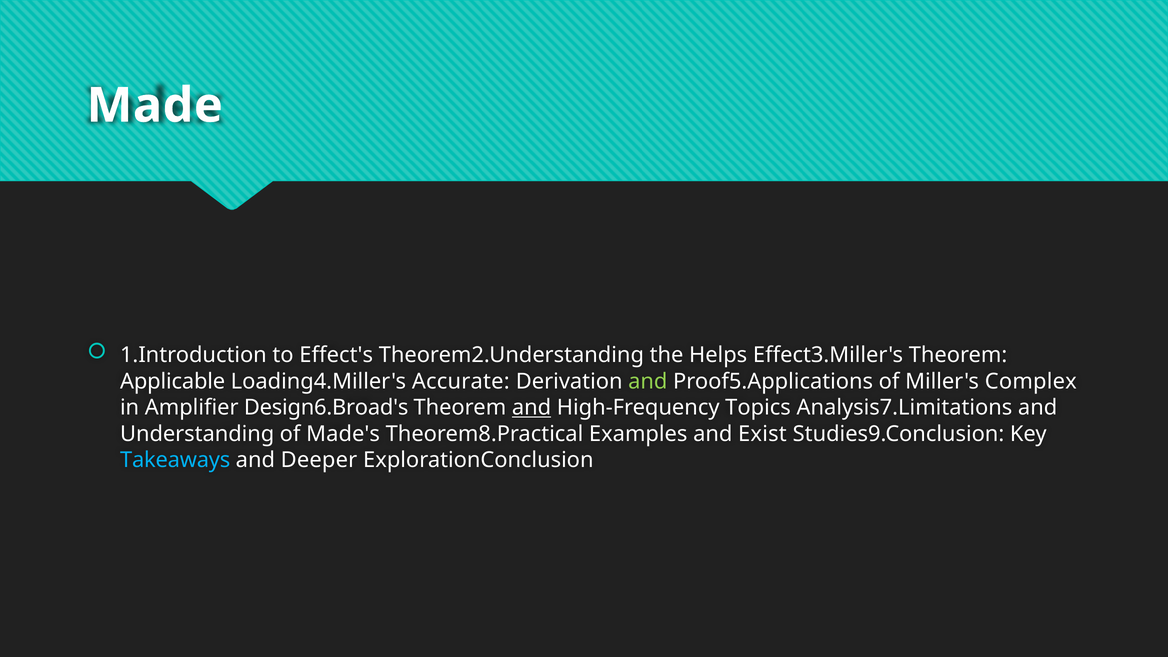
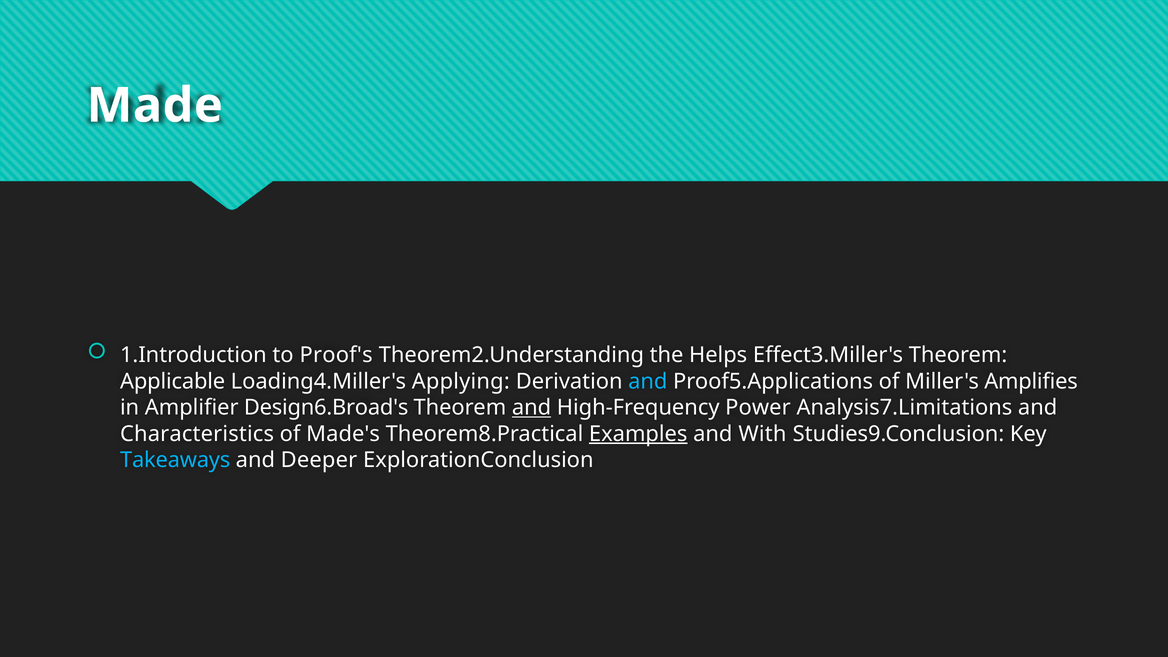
Effect's: Effect's -> Proof's
Accurate: Accurate -> Applying
and at (648, 381) colour: light green -> light blue
Complex: Complex -> Amplifies
Topics: Topics -> Power
Understanding: Understanding -> Characteristics
Examples underline: none -> present
Exist: Exist -> With
